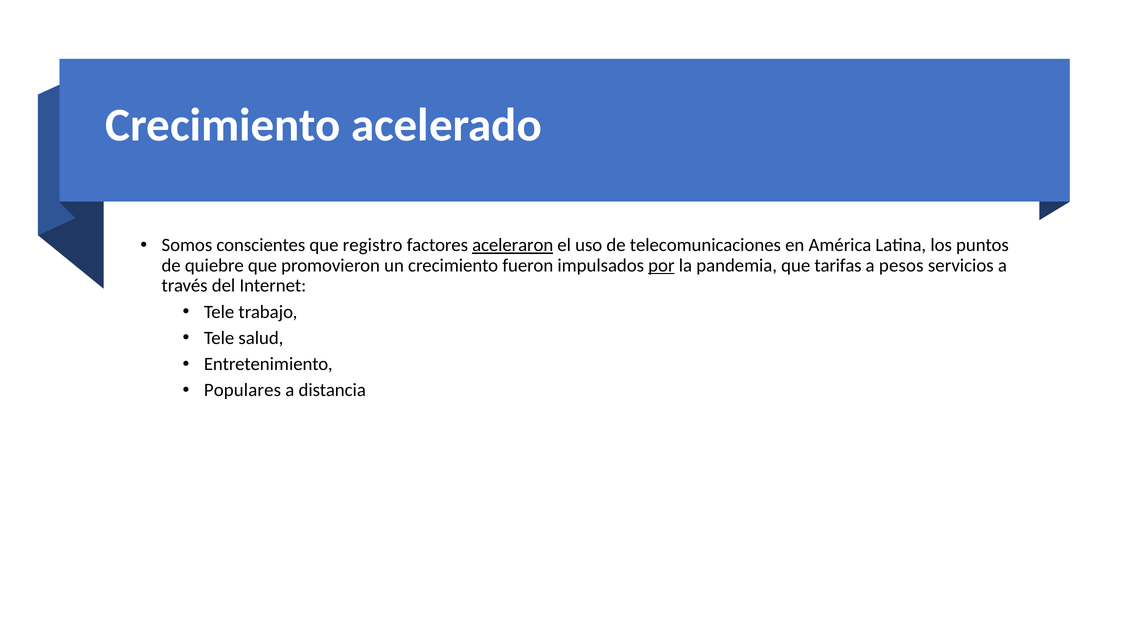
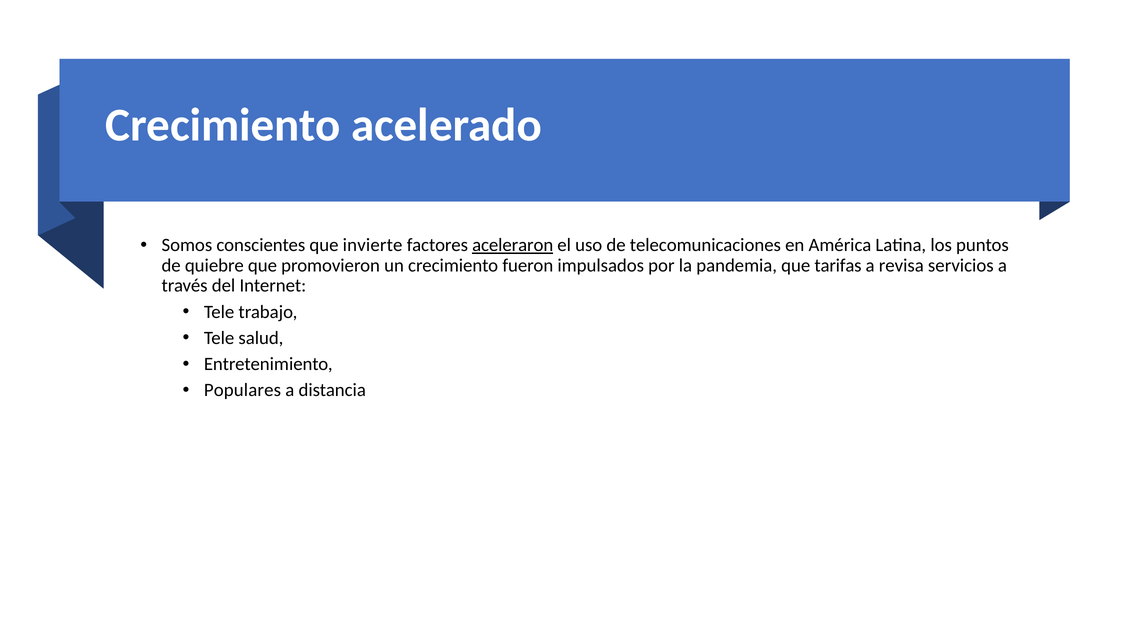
registro: registro -> invierte
por underline: present -> none
pesos: pesos -> revisa
